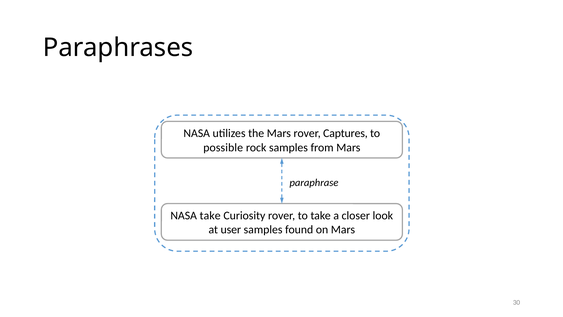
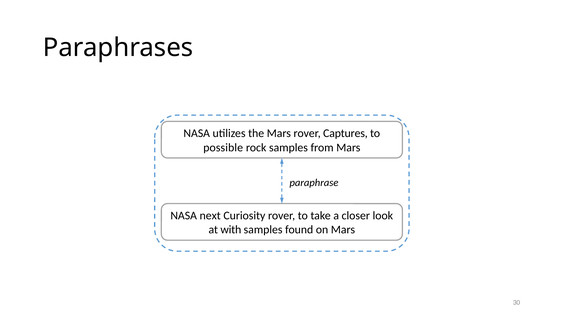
NASA take: take -> next
user: user -> with
